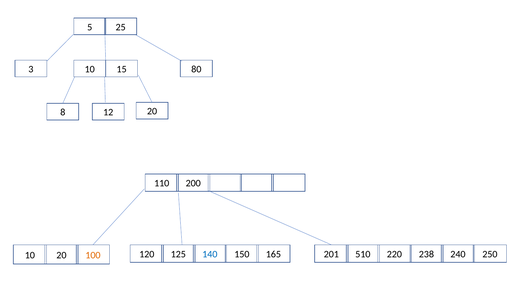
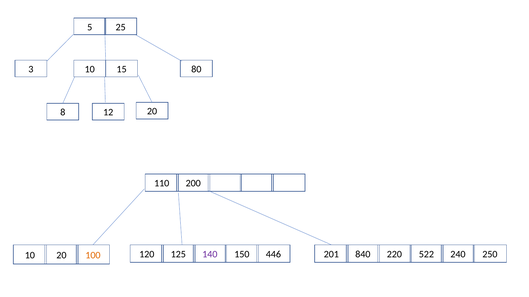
140 colour: blue -> purple
165: 165 -> 446
510: 510 -> 840
238: 238 -> 522
